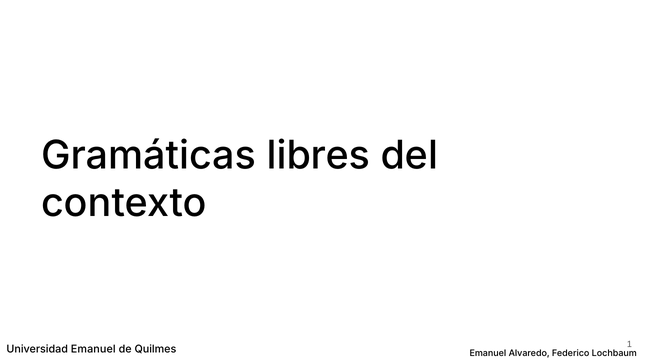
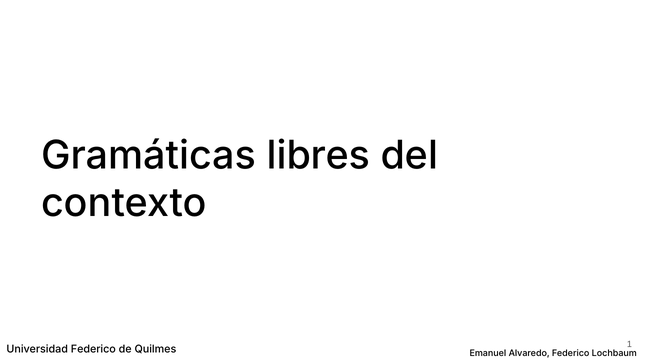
Universidad Emanuel: Emanuel -> Federico
